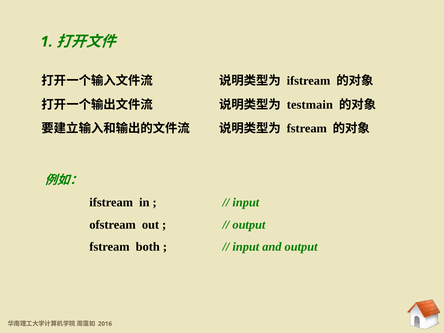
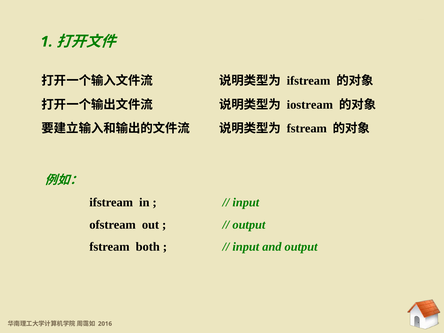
testmain: testmain -> iostream
